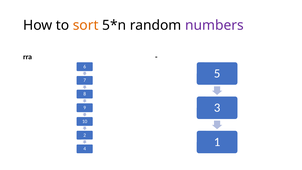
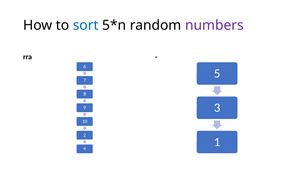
sort colour: orange -> blue
